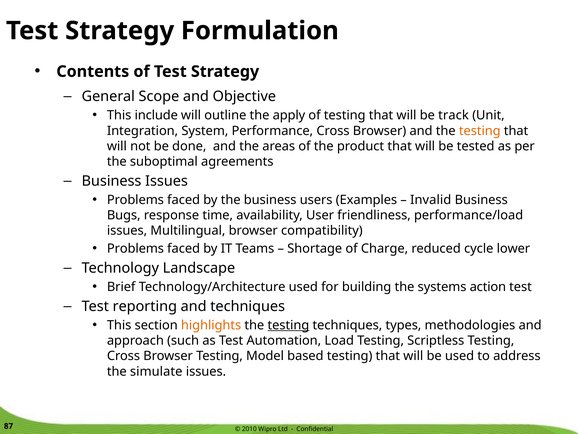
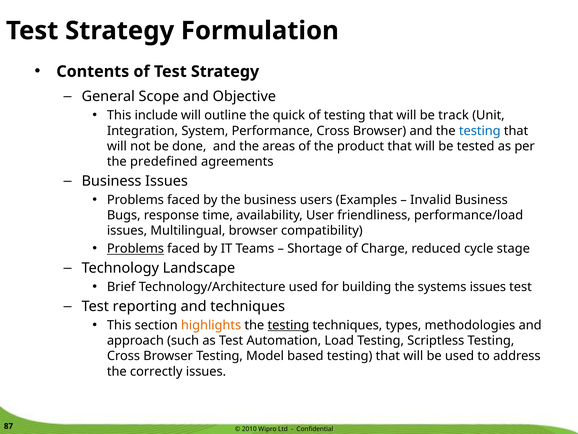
apply: apply -> quick
testing at (480, 131) colour: orange -> blue
suboptimal: suboptimal -> predefined
Problems at (135, 248) underline: none -> present
lower: lower -> stage
systems action: action -> issues
simulate: simulate -> correctly
